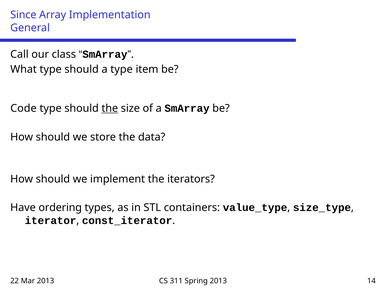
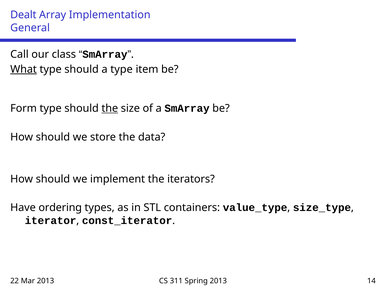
Since: Since -> Dealt
What underline: none -> present
Code: Code -> Form
